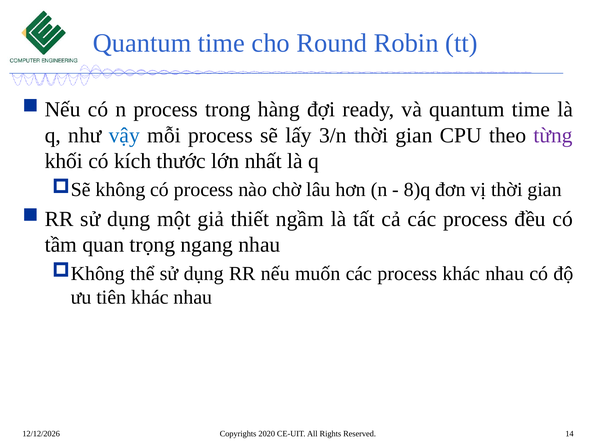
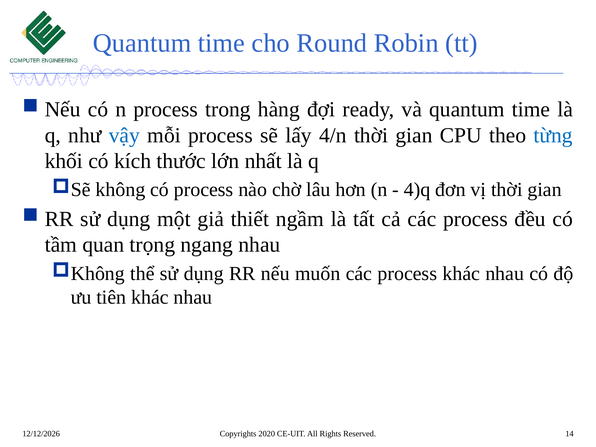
3/n: 3/n -> 4/n
từng colour: purple -> blue
8)q: 8)q -> 4)q
